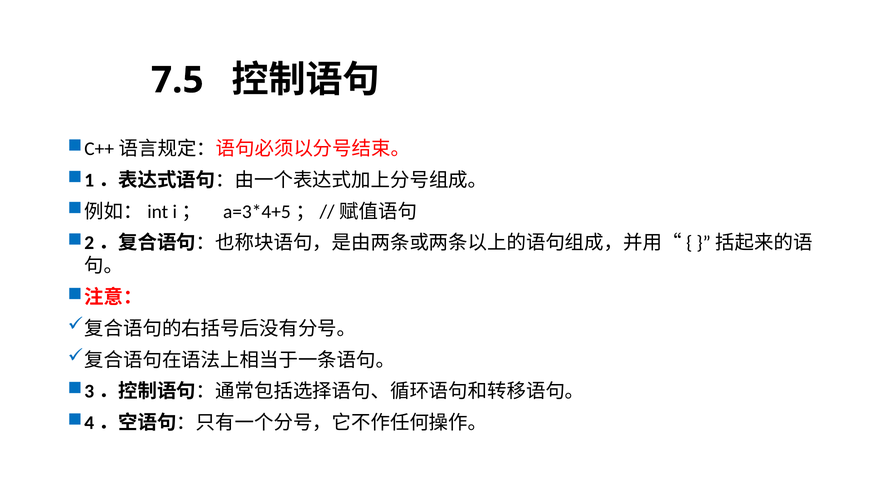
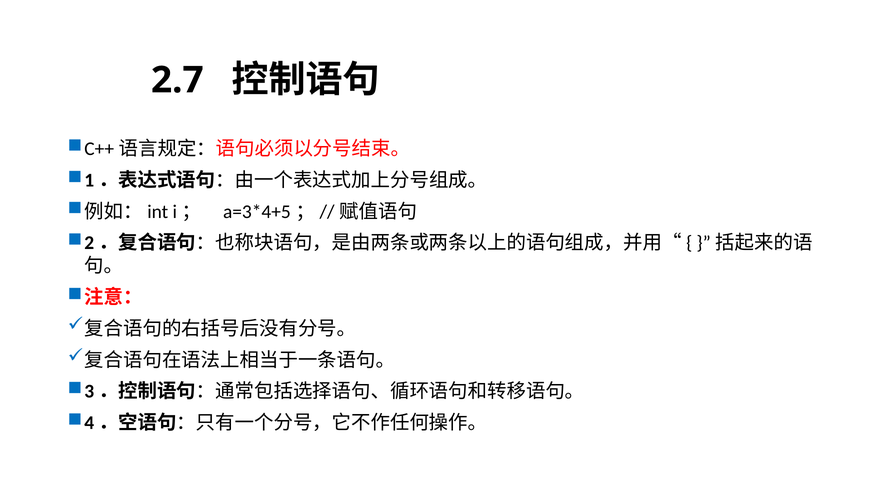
7.5: 7.5 -> 2.7
